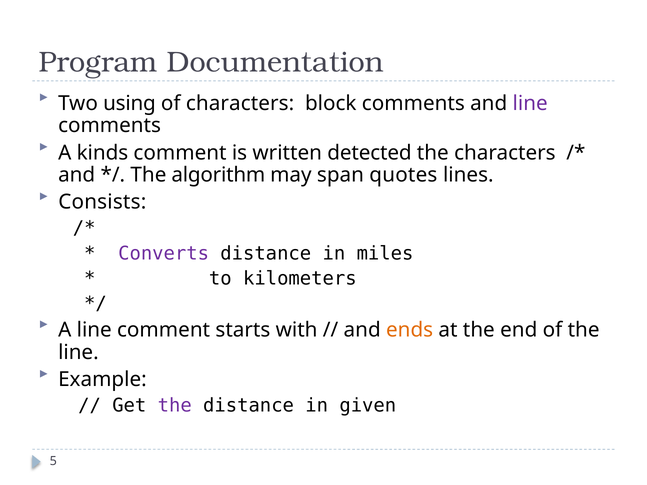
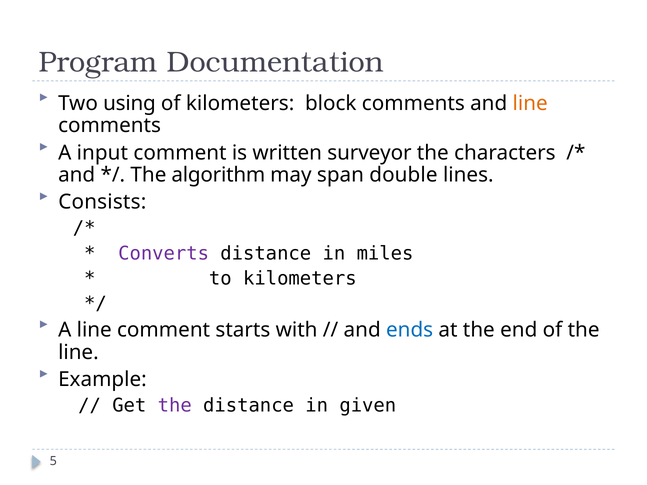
of characters: characters -> kilometers
line at (530, 103) colour: purple -> orange
kinds: kinds -> input
detected: detected -> surveyor
quotes: quotes -> double
ends colour: orange -> blue
